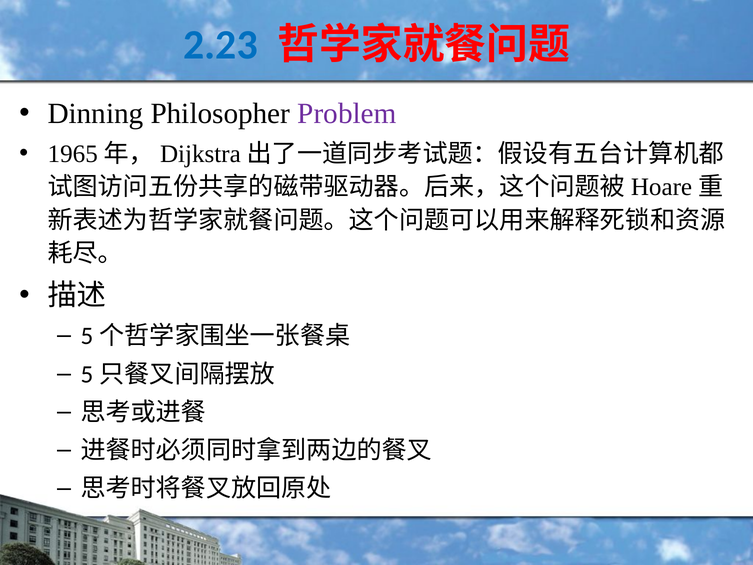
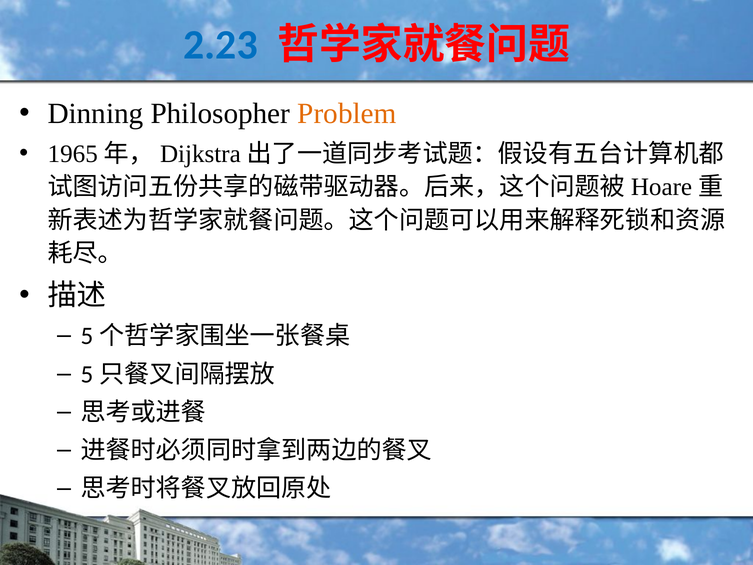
Problem colour: purple -> orange
